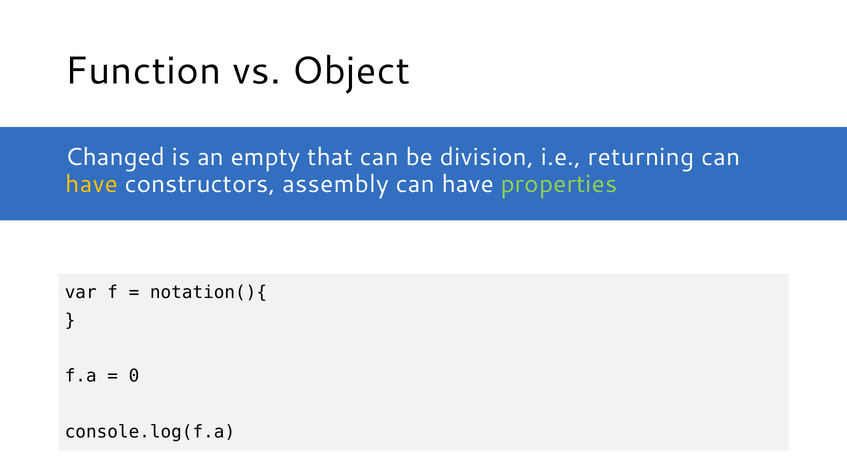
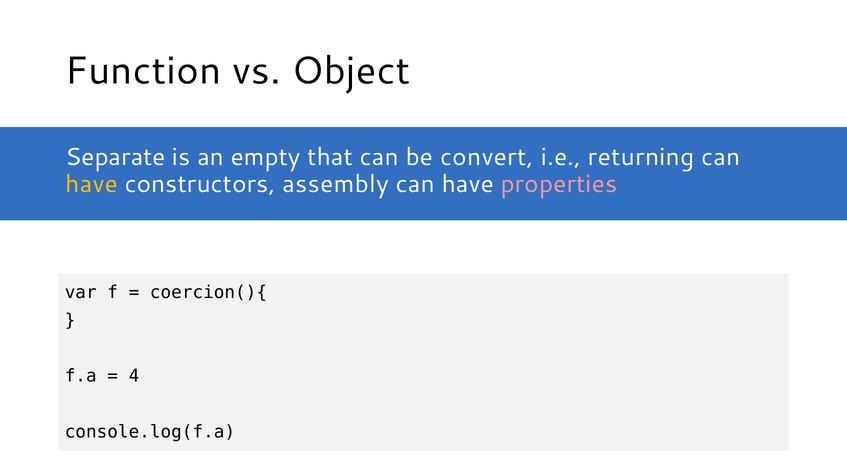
Changed: Changed -> Separate
division: division -> convert
properties colour: light green -> pink
notation(){: notation(){ -> coercion(){
0: 0 -> 4
